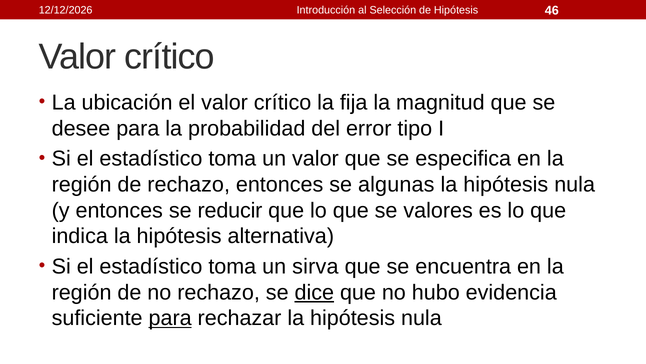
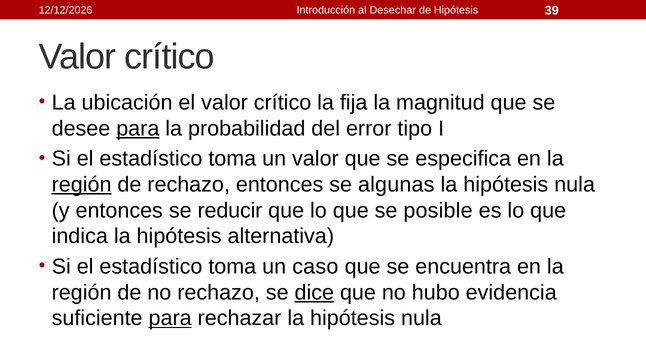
Selección: Selección -> Desechar
46: 46 -> 39
para at (138, 128) underline: none -> present
región at (82, 184) underline: none -> present
valores: valores -> posible
sirva: sirva -> caso
